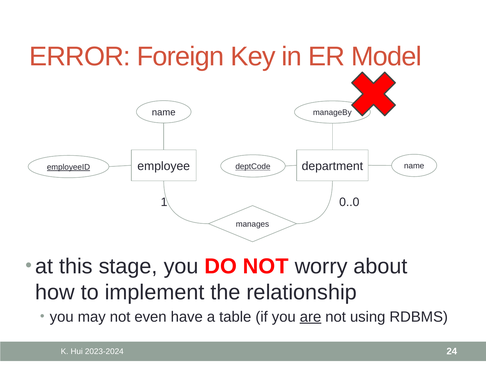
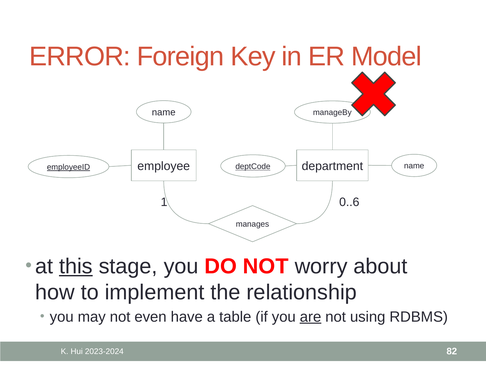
0..0: 0..0 -> 0..6
this underline: none -> present
24: 24 -> 82
